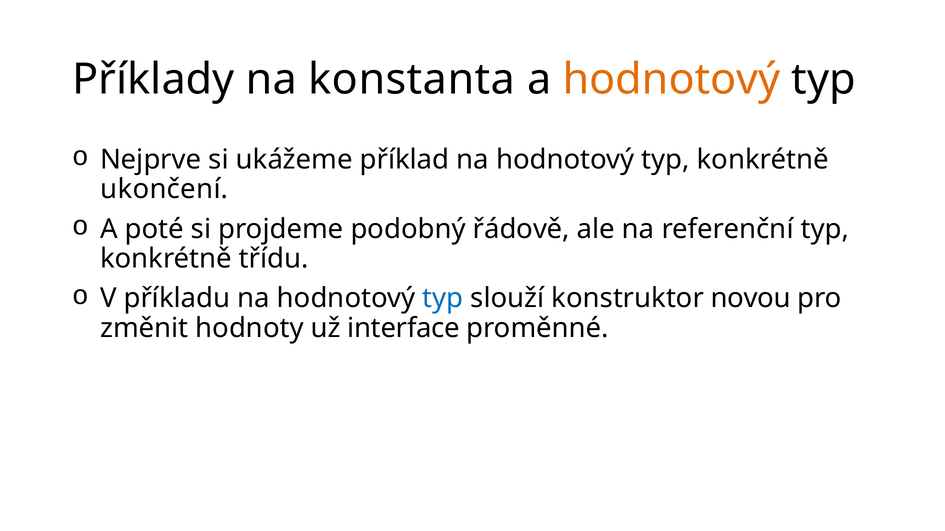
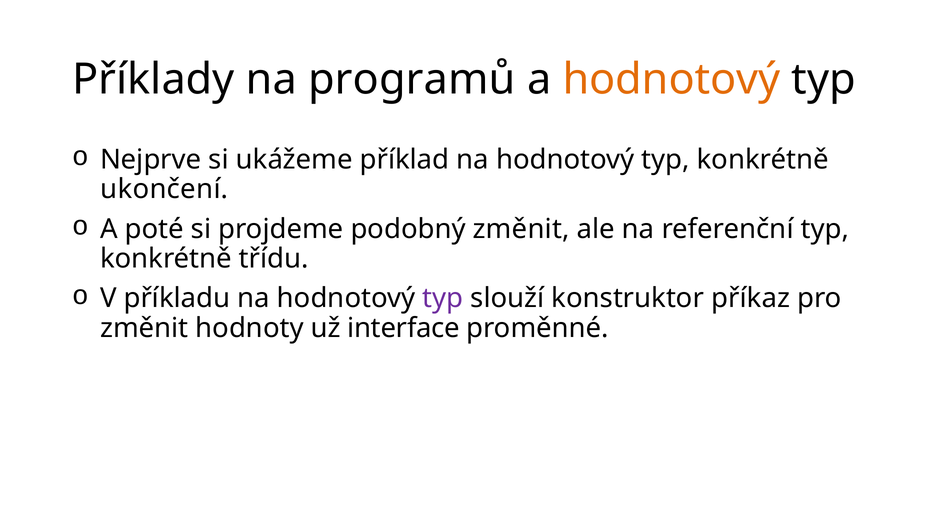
konstanta: konstanta -> programů
podobný řádově: řádově -> změnit
typ at (443, 299) colour: blue -> purple
novou: novou -> příkaz
